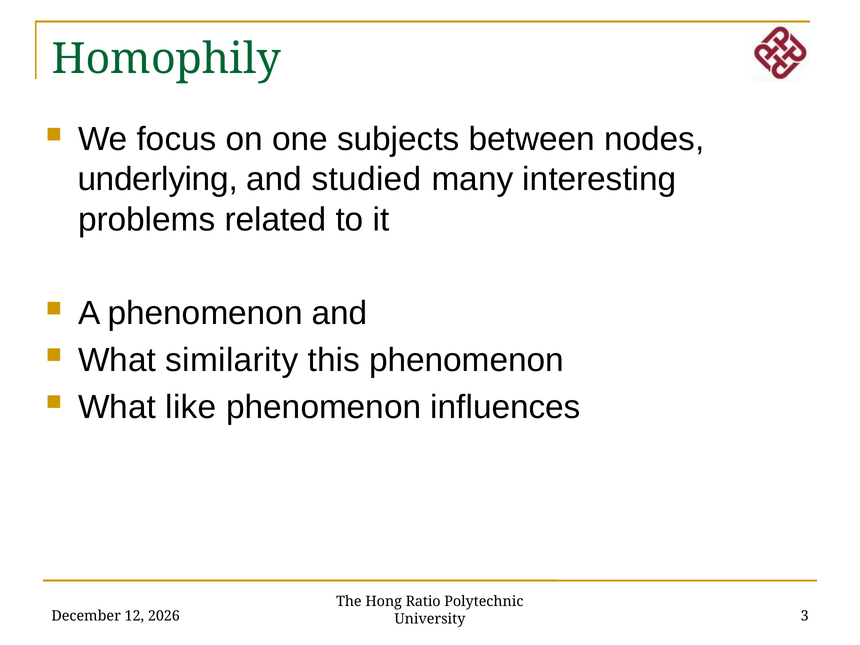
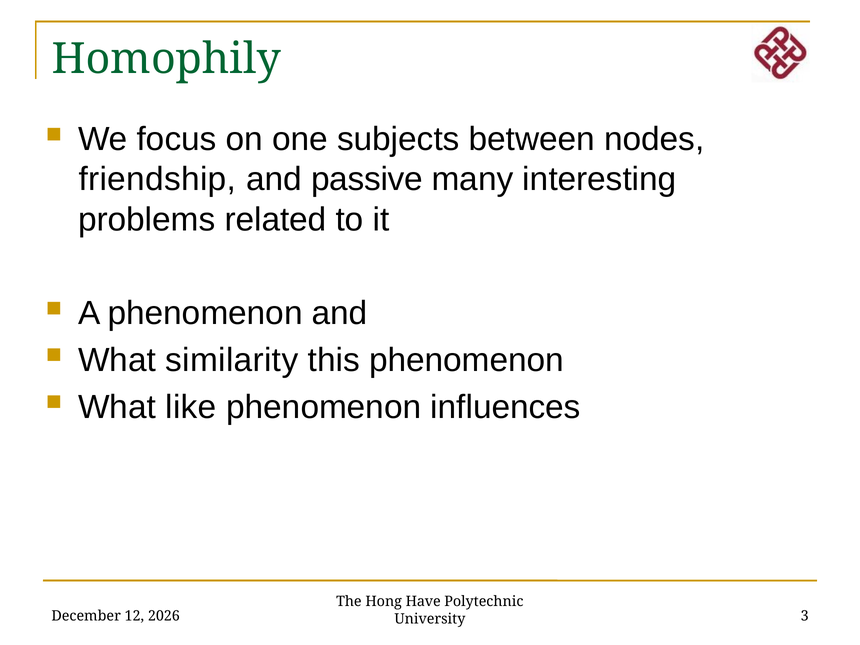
underlying: underlying -> friendship
studied: studied -> passive
Ratio: Ratio -> Have
